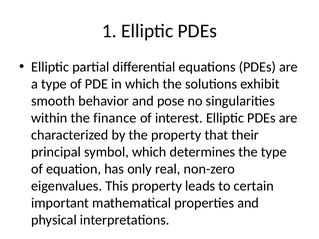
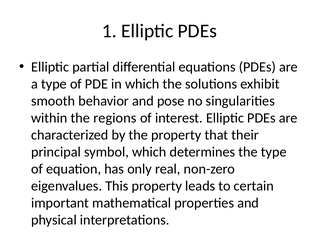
finance: finance -> regions
